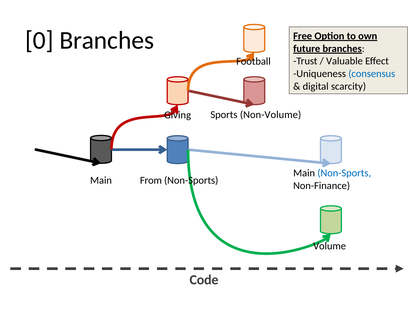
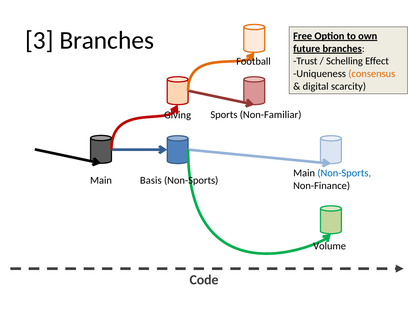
0: 0 -> 3
Valuable: Valuable -> Schelling
consensus colour: blue -> orange
Non-Volume: Non-Volume -> Non-Familiar
From: From -> Basis
